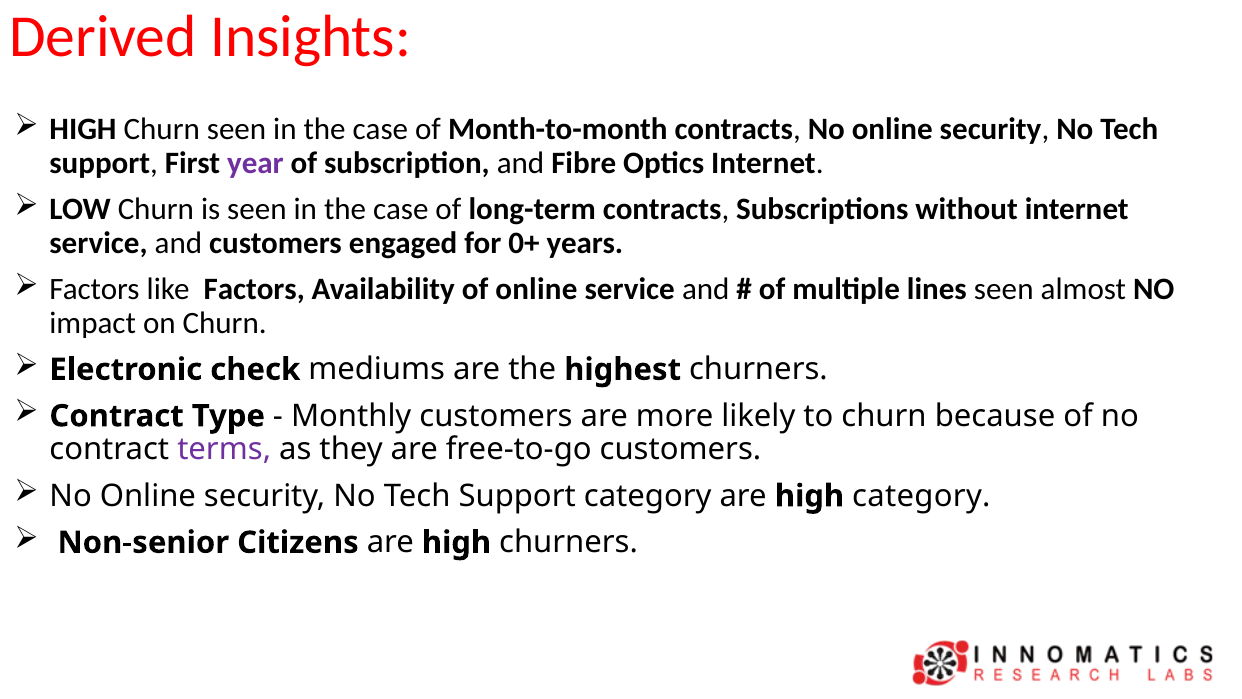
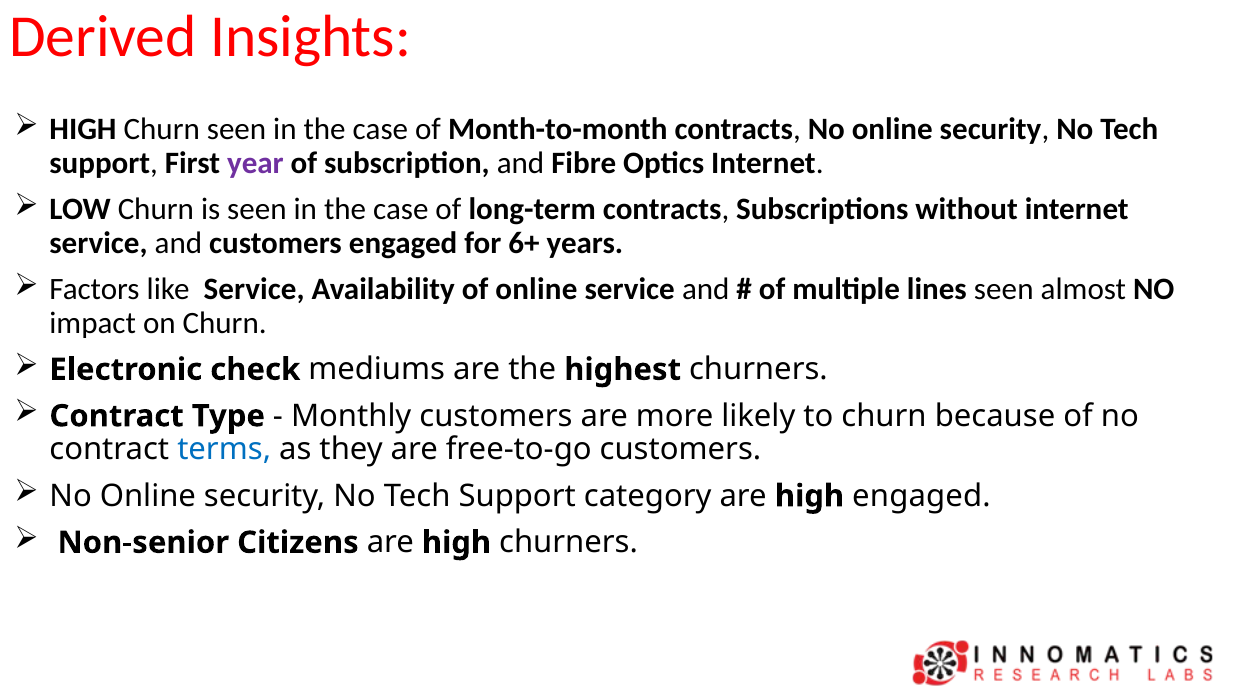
0+: 0+ -> 6+
like Factors: Factors -> Service
terms colour: purple -> blue
high category: category -> engaged
